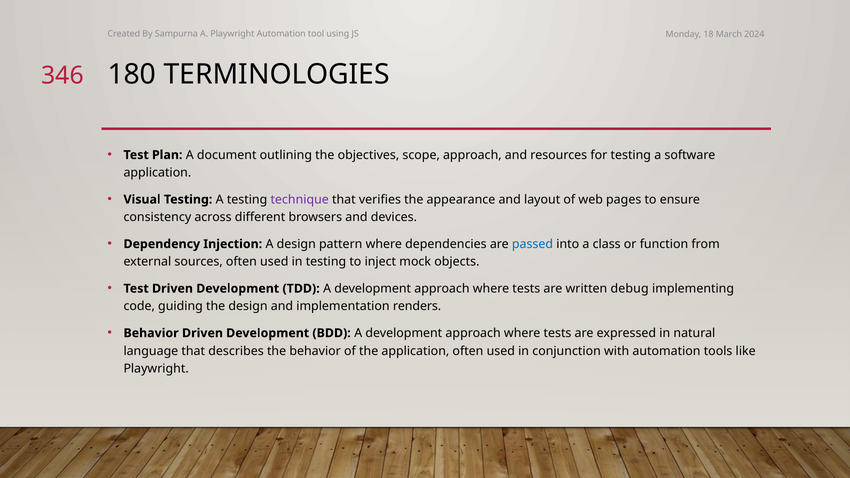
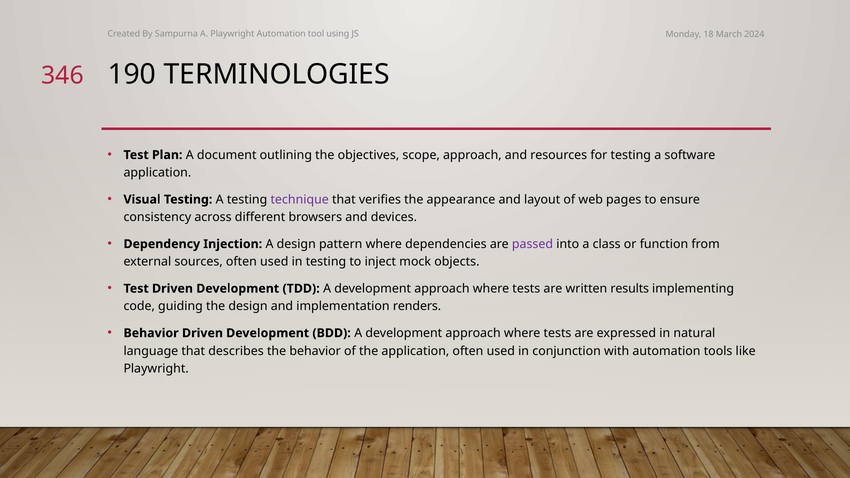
180: 180 -> 190
passed colour: blue -> purple
debug: debug -> results
